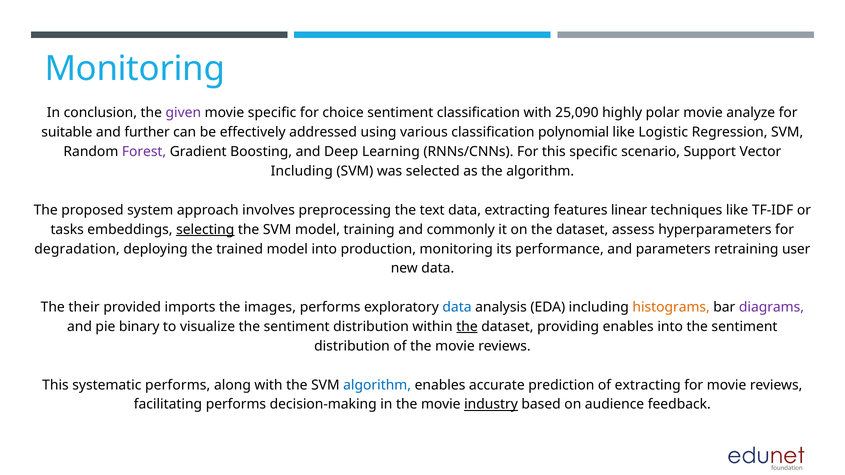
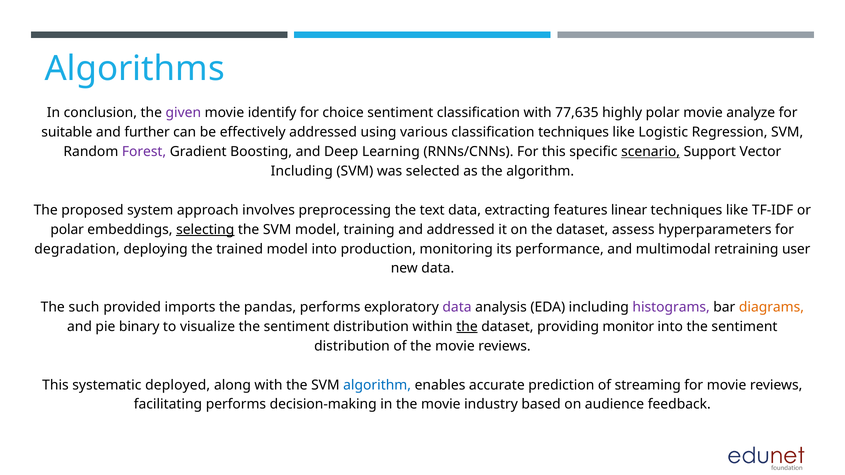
Monitoring at (135, 69): Monitoring -> Algorithms
movie specific: specific -> identify
25,090: 25,090 -> 77,635
classification polynomial: polynomial -> techniques
scenario underline: none -> present
tasks at (67, 230): tasks -> polar
and commonly: commonly -> addressed
parameters: parameters -> multimodal
their: their -> such
images: images -> pandas
data at (457, 307) colour: blue -> purple
histograms colour: orange -> purple
diagrams colour: purple -> orange
providing enables: enables -> monitor
systematic performs: performs -> deployed
of extracting: extracting -> streaming
industry underline: present -> none
